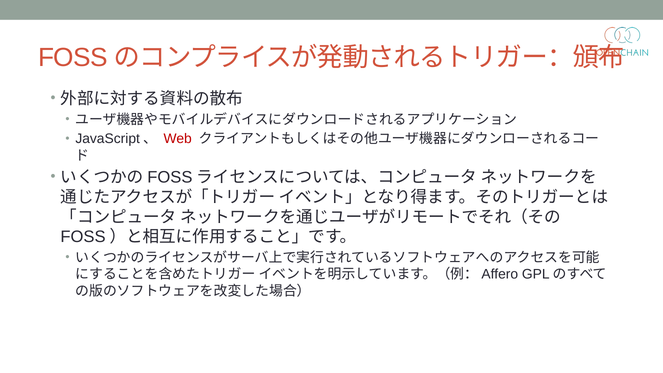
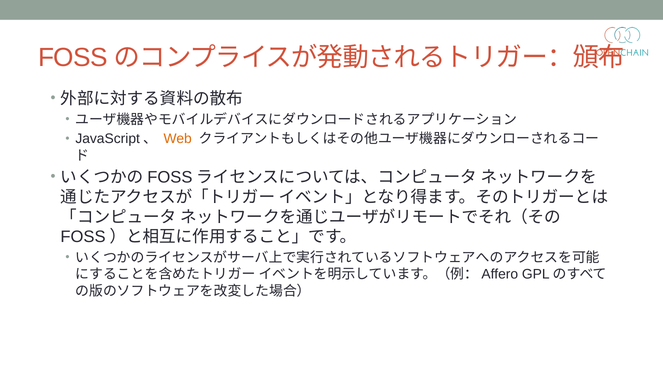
Web colour: red -> orange
